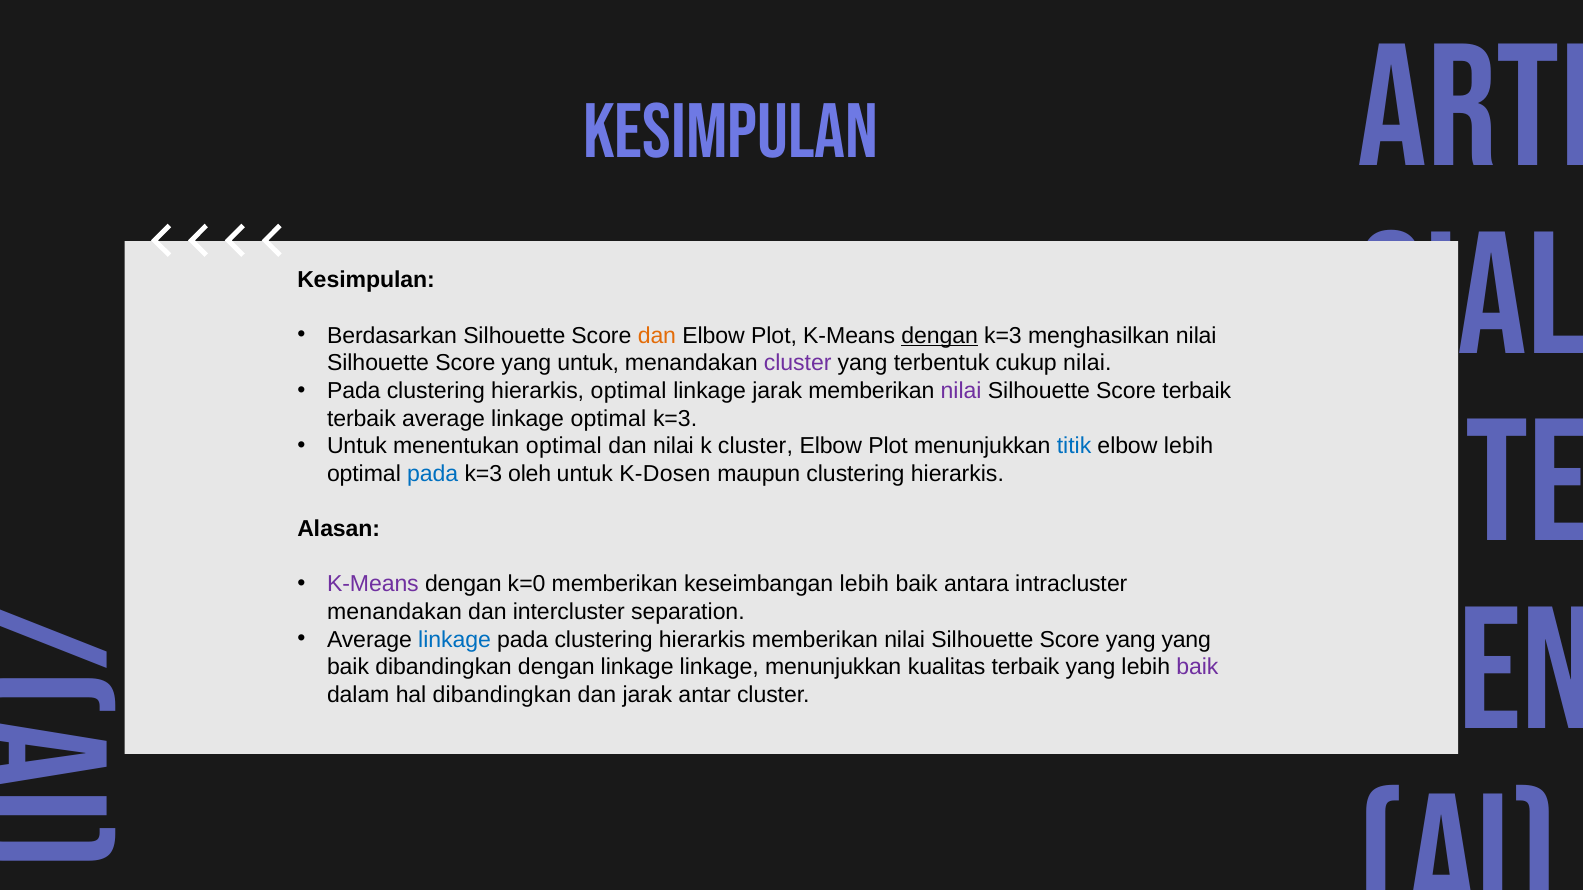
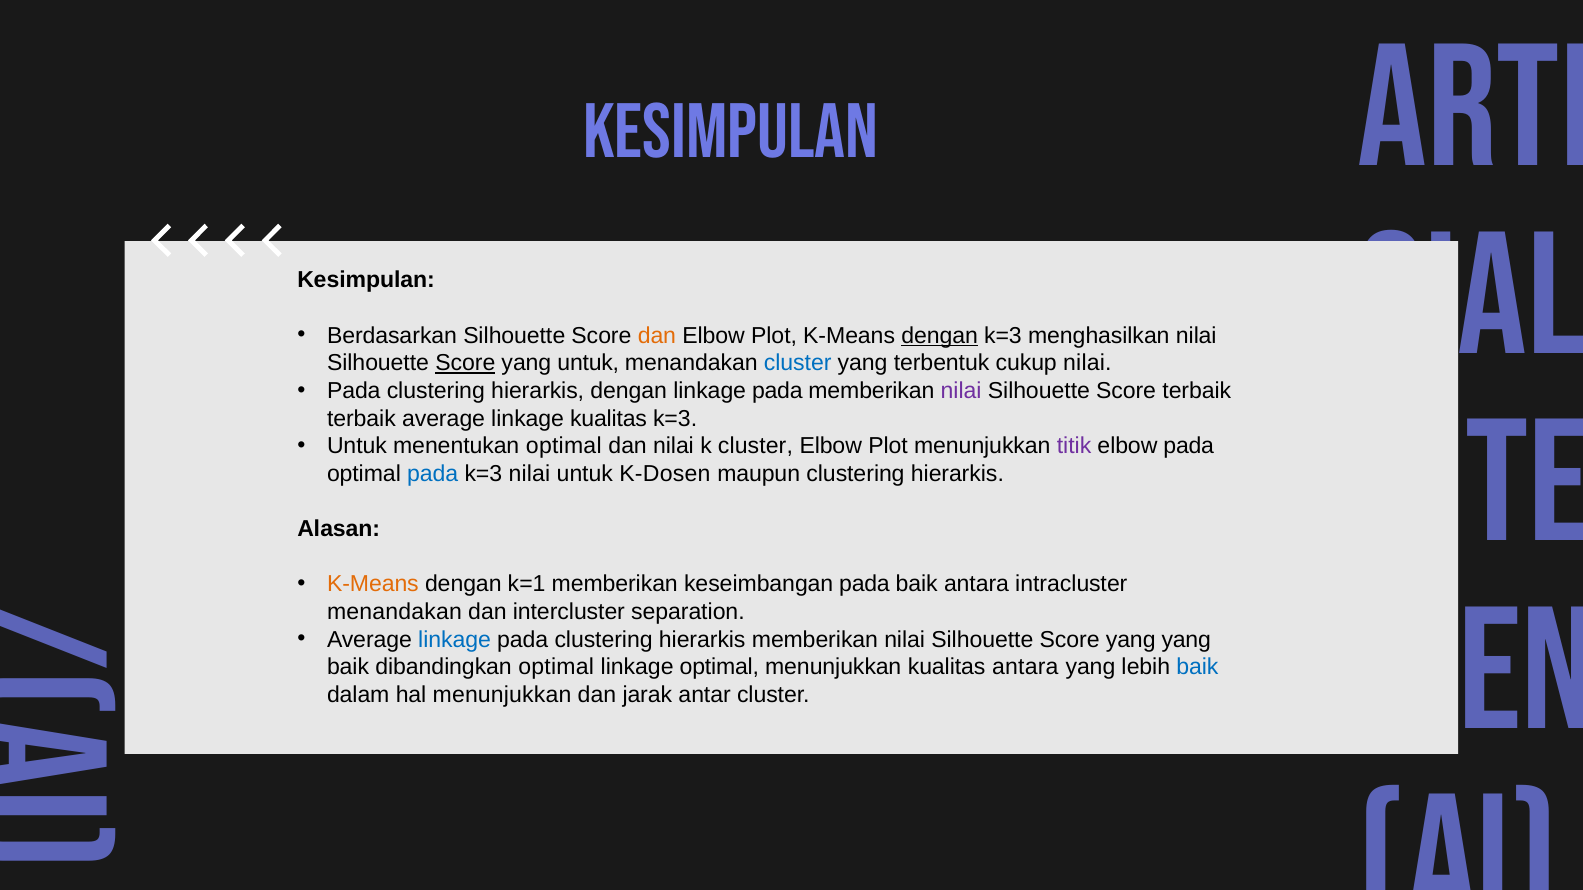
Score at (465, 363) underline: none -> present
cluster at (798, 363) colour: purple -> blue
hierarkis optimal: optimal -> dengan
jarak at (777, 391): jarak -> pada
linkage optimal: optimal -> kualitas
titik colour: blue -> purple
elbow lebih: lebih -> pada
k=3 oleh: oleh -> nilai
K-Means at (373, 585) colour: purple -> orange
k=0: k=0 -> k=1
keseimbangan lebih: lebih -> pada
dibandingkan dengan: dengan -> optimal
linkage linkage: linkage -> optimal
kualitas terbaik: terbaik -> antara
baik at (1197, 668) colour: purple -> blue
hal dibandingkan: dibandingkan -> menunjukkan
